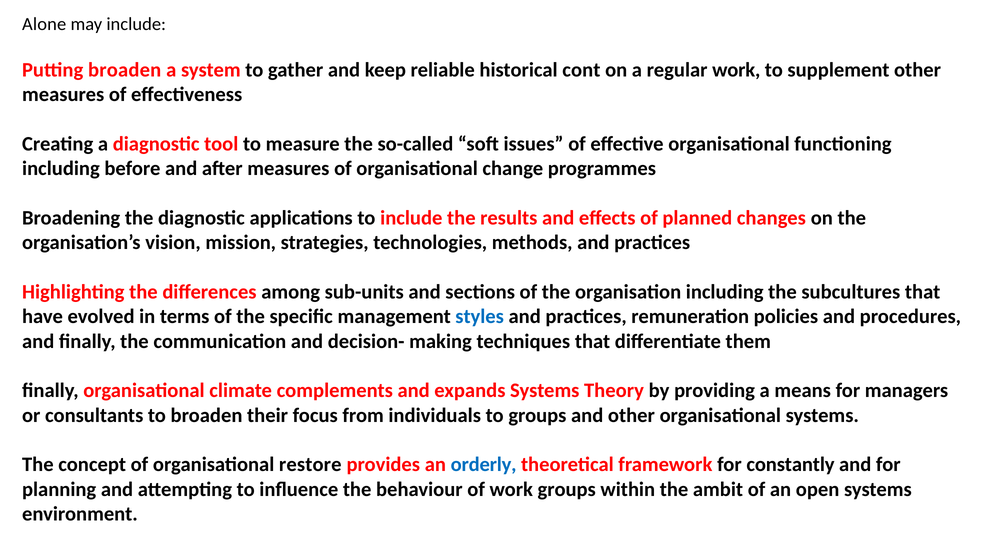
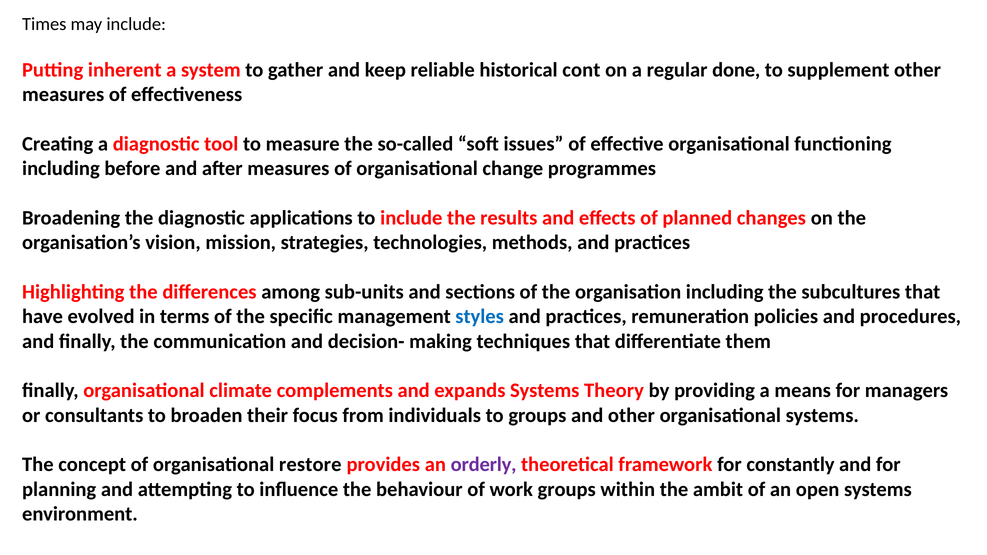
Alone: Alone -> Times
Putting broaden: broaden -> inherent
regular work: work -> done
orderly colour: blue -> purple
